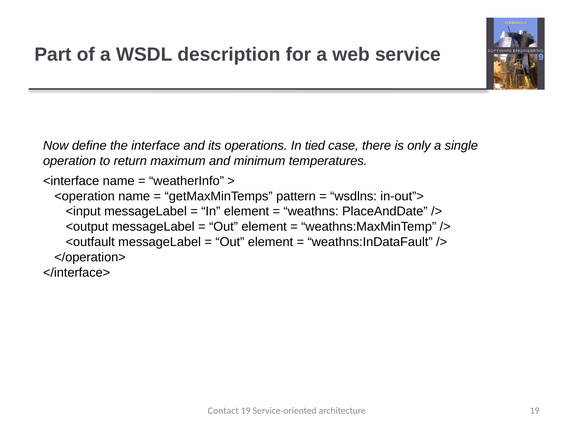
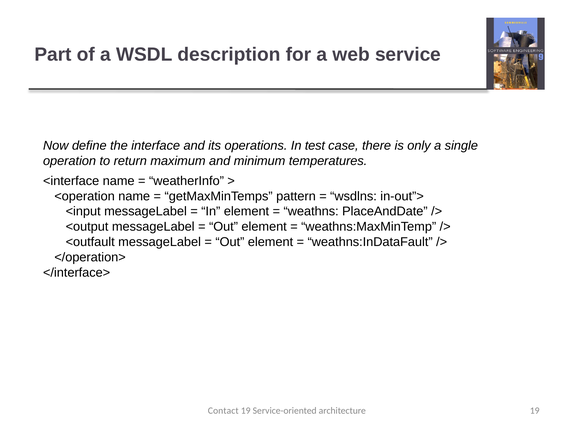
tied: tied -> test
